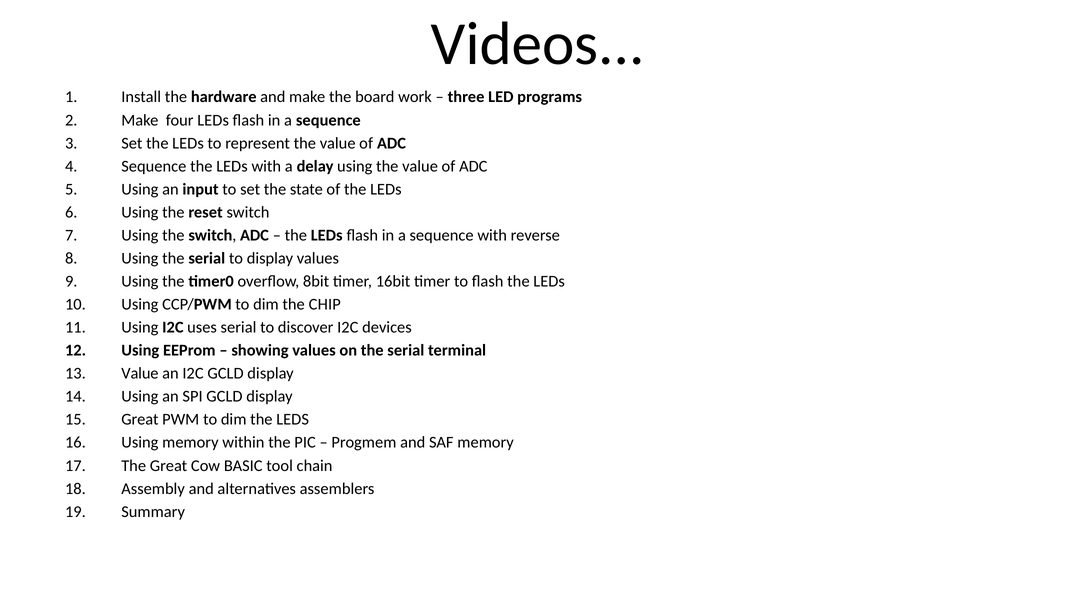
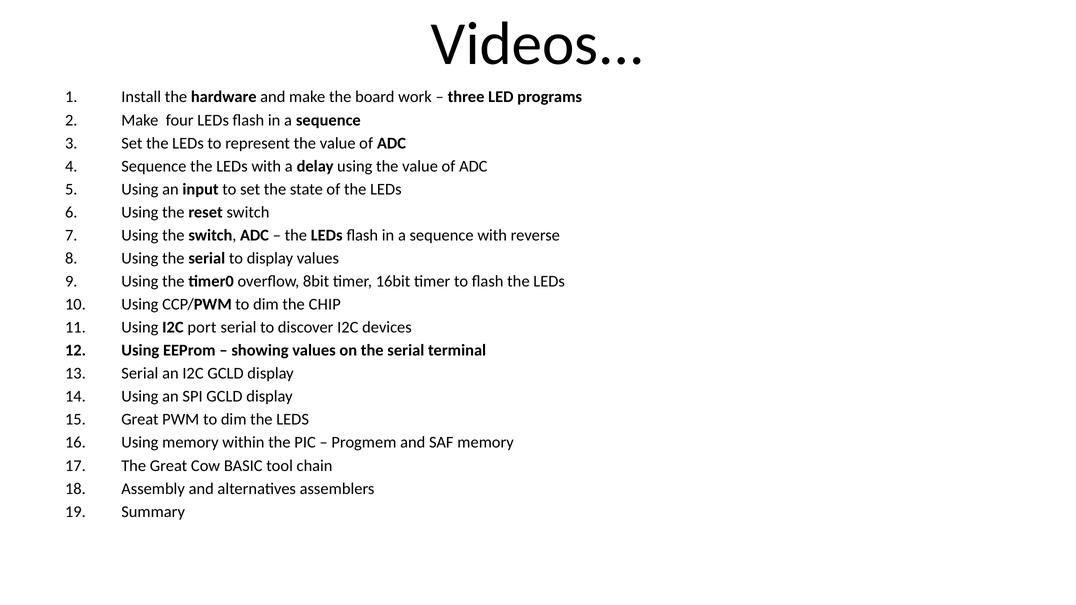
uses: uses -> port
Value at (140, 374): Value -> Serial
